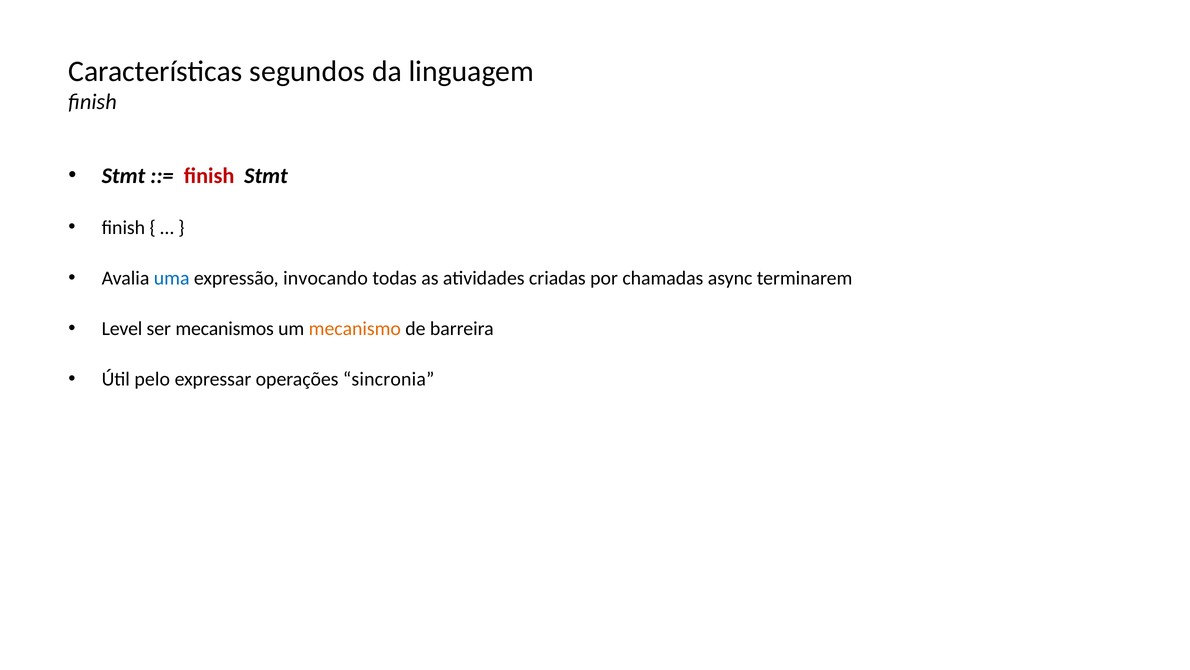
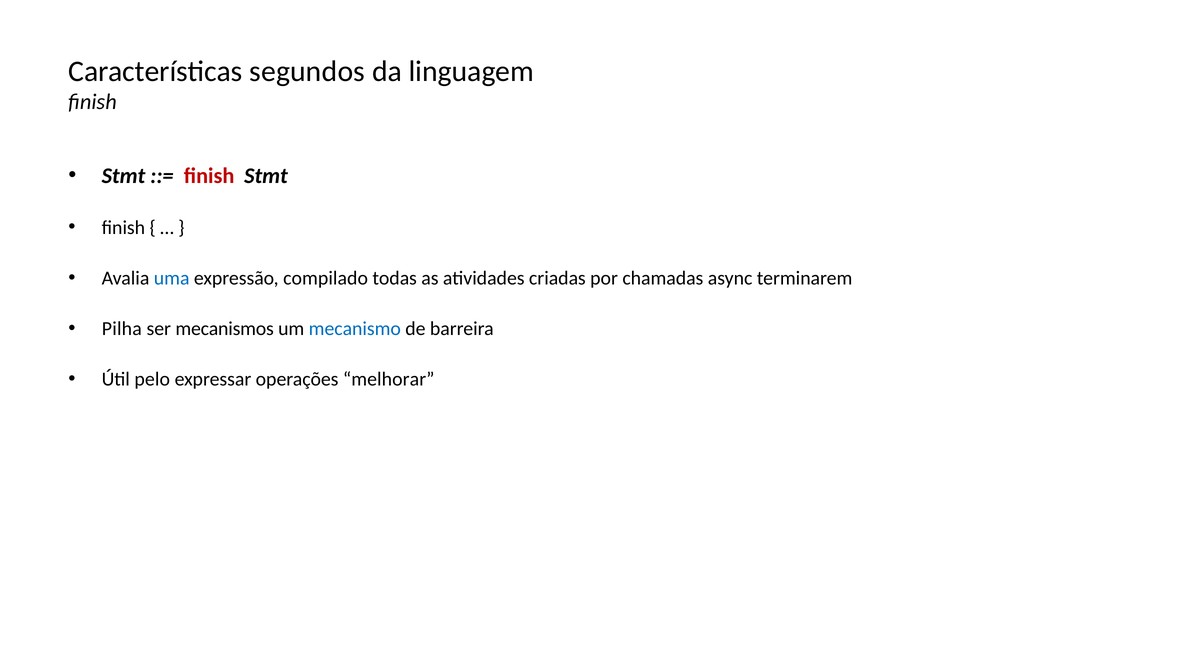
invocando: invocando -> compilado
Level: Level -> Pilha
mecanismo colour: orange -> blue
sincronia: sincronia -> melhorar
